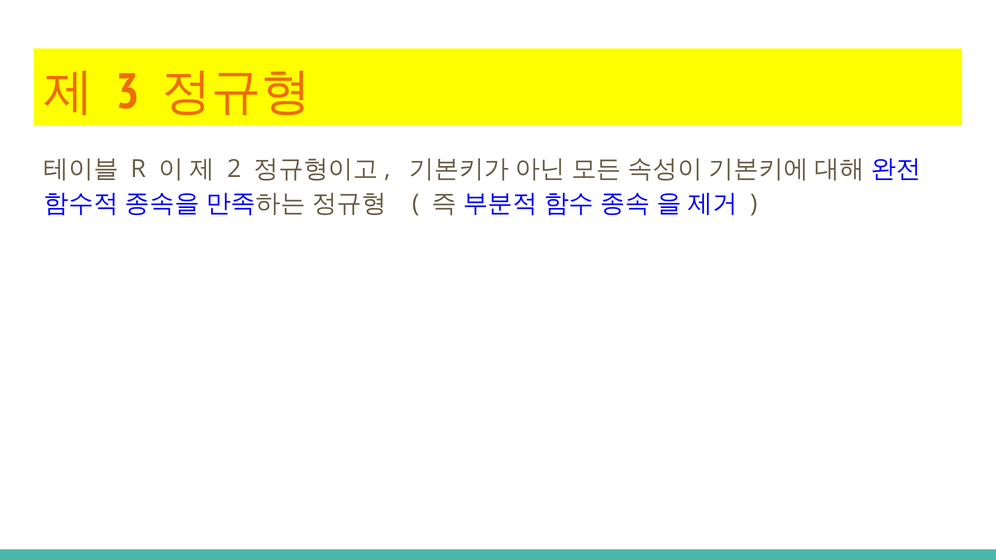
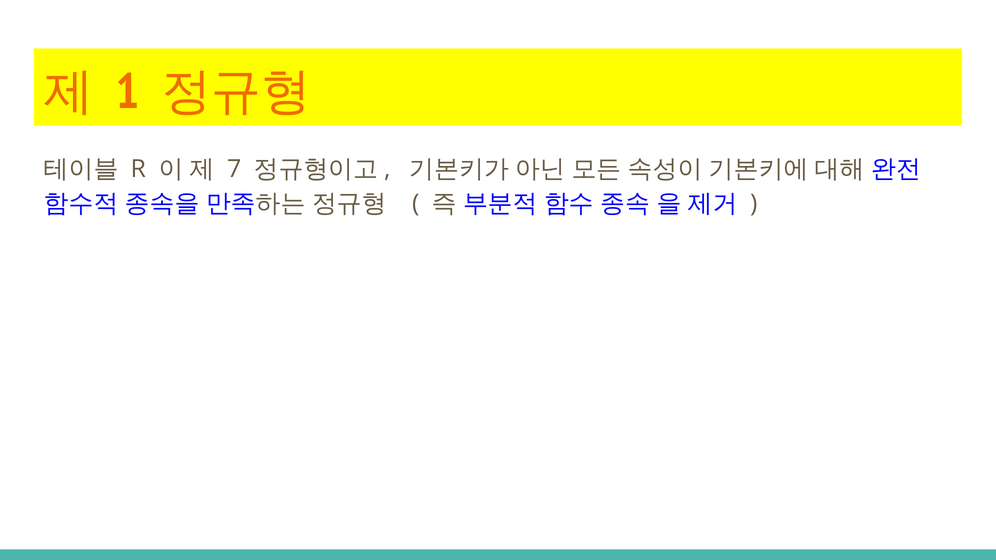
3: 3 -> 1
2: 2 -> 7
